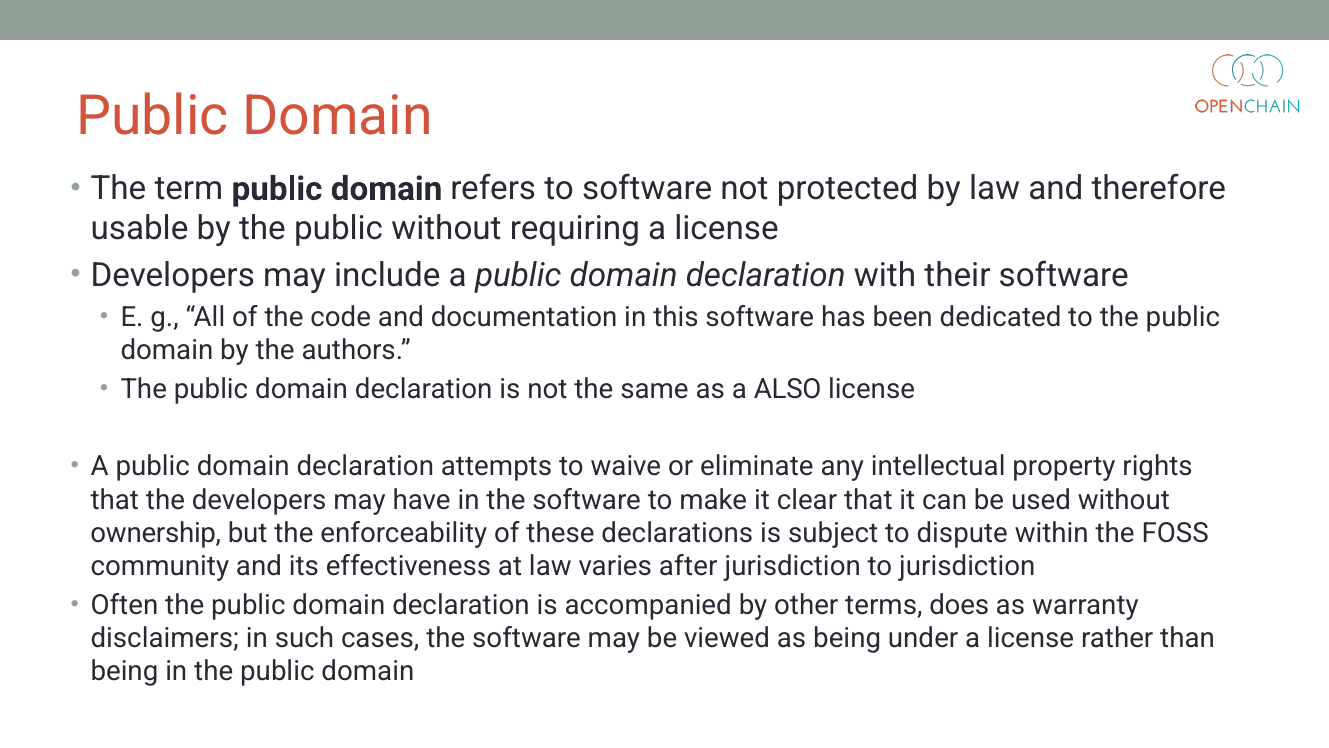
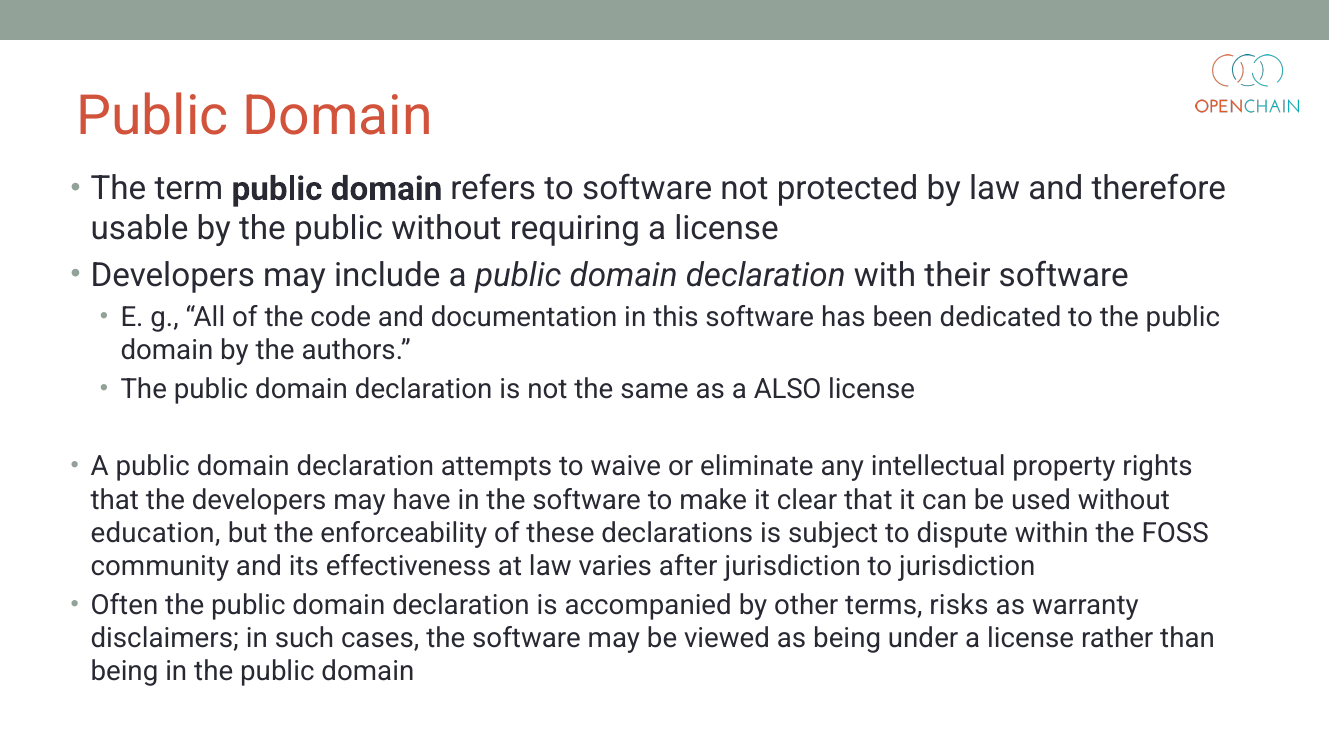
ownership: ownership -> education
does: does -> risks
